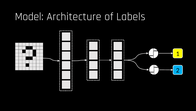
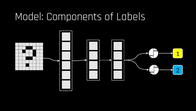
Architecture: Architecture -> Components
